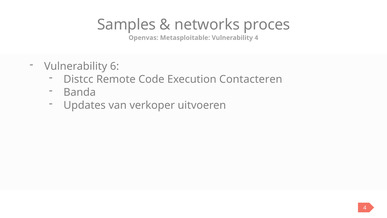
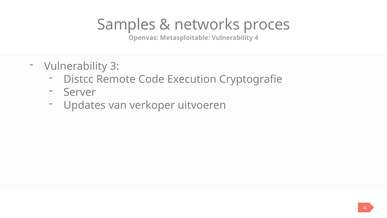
6: 6 -> 3
Contacteren: Contacteren -> Cryptografie
Banda: Banda -> Server
